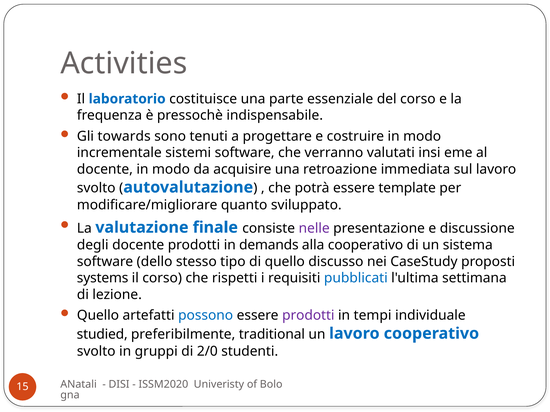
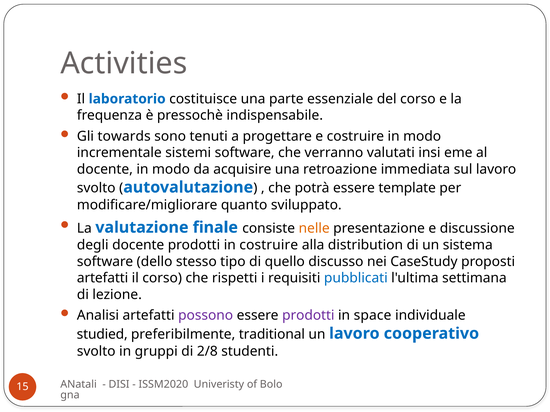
nelle colour: purple -> orange
in demands: demands -> costruire
alla cooperativo: cooperativo -> distribution
systems at (103, 278): systems -> artefatti
Quello at (98, 316): Quello -> Analisi
possono colour: blue -> purple
tempi: tempi -> space
2/0: 2/0 -> 2/8
